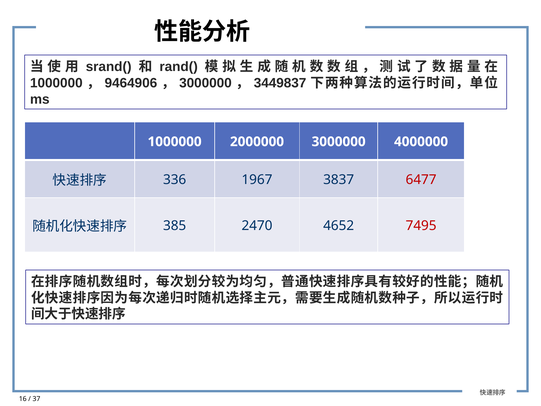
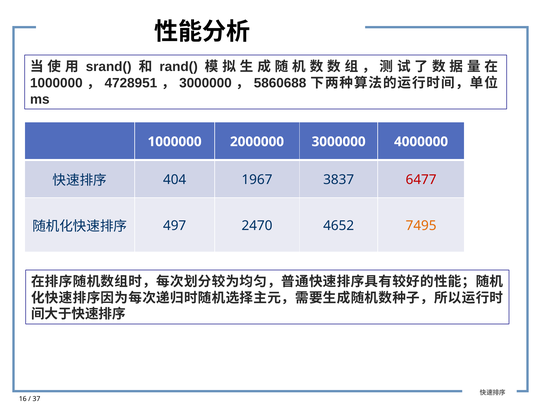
9464906: 9464906 -> 4728951
3449837: 3449837 -> 5860688
336: 336 -> 404
385: 385 -> 497
7495 colour: red -> orange
